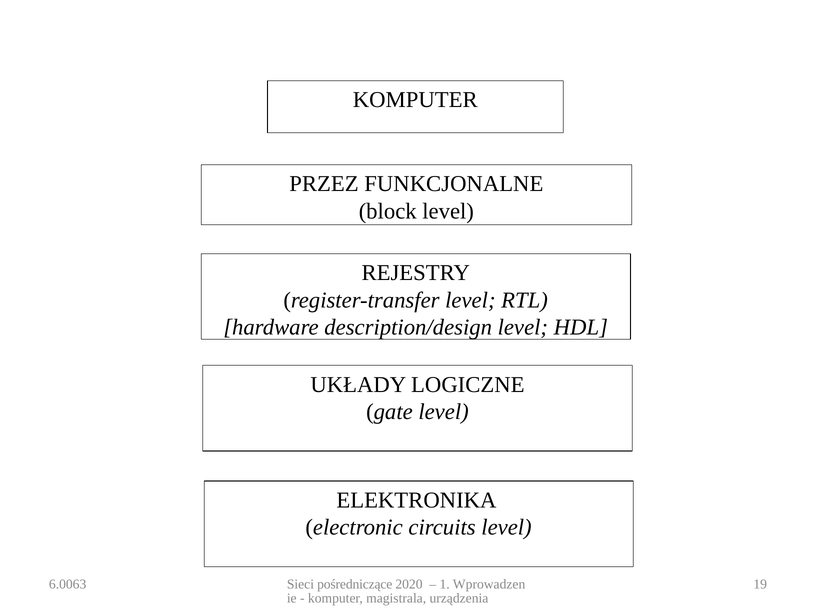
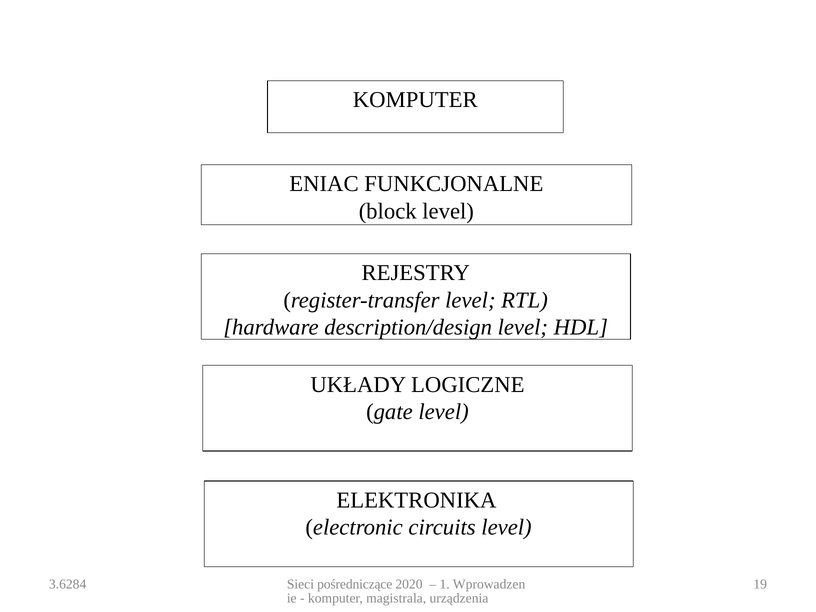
PRZEZ: PRZEZ -> ENIAC
6.0063: 6.0063 -> 3.6284
